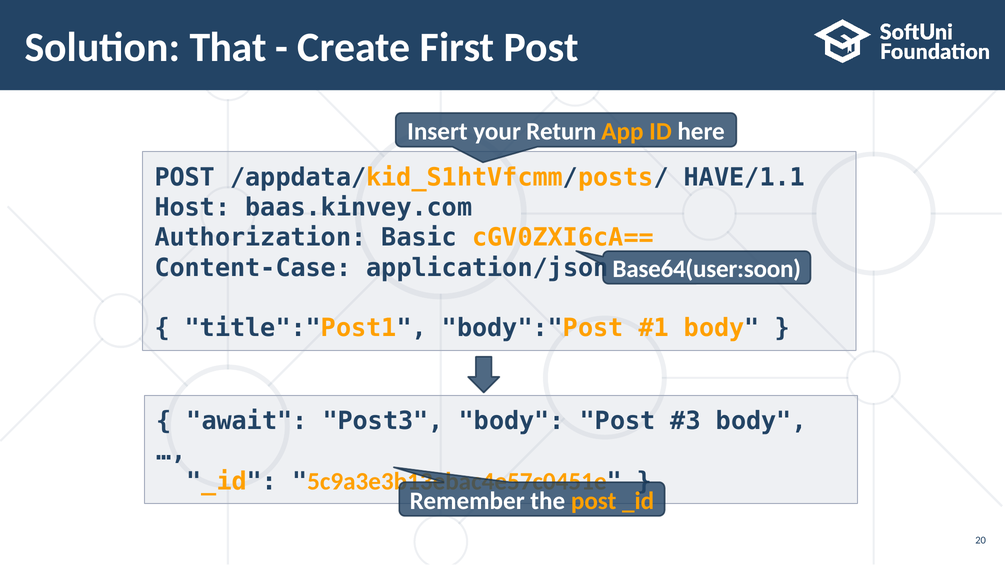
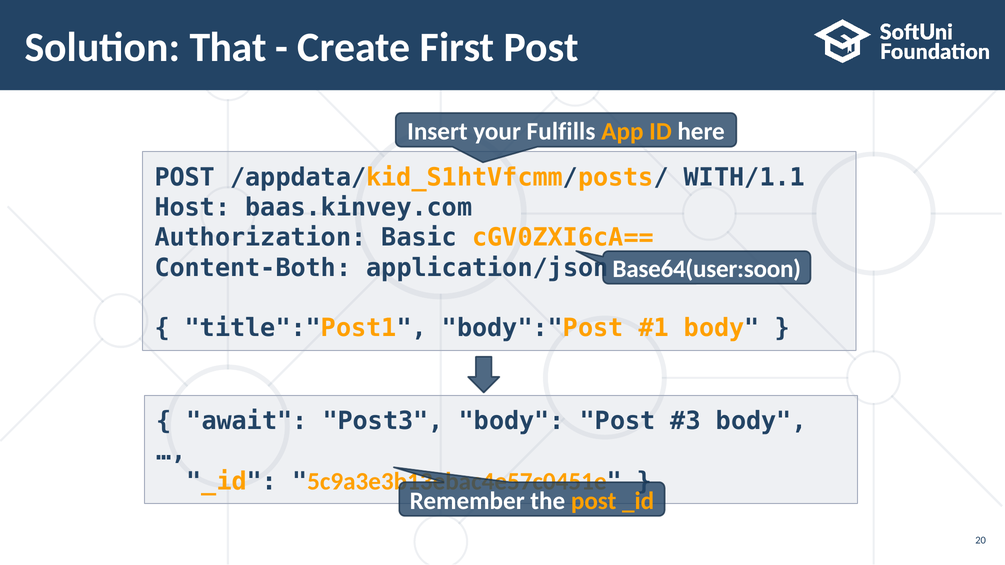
Return: Return -> Fulfills
HAVE/1.1: HAVE/1.1 -> WITH/1.1
Content-Case: Content-Case -> Content-Both
